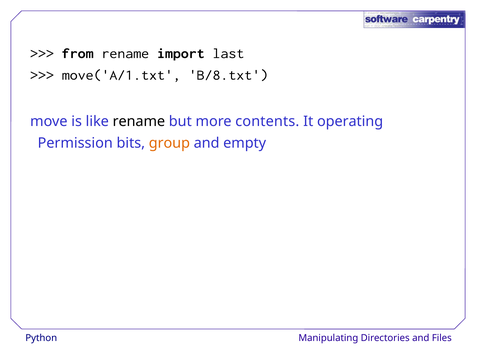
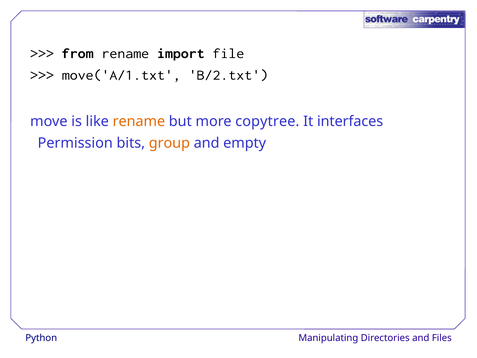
last: last -> file
B/8.txt: B/8.txt -> B/2.txt
rename at (139, 121) colour: black -> orange
contents: contents -> copytree
operating: operating -> interfaces
